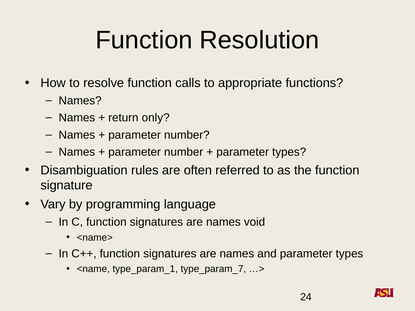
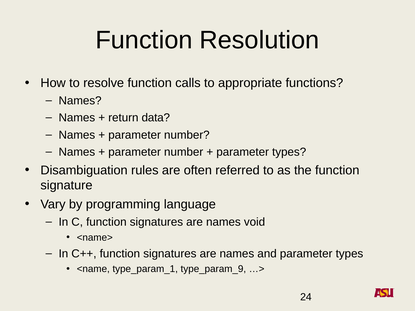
only: only -> data
type_param_7: type_param_7 -> type_param_9
